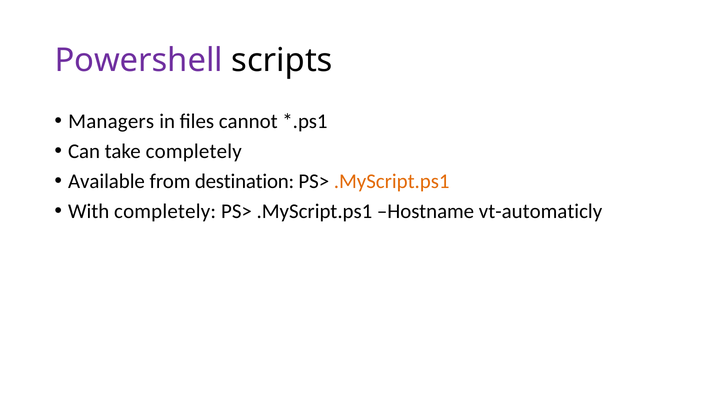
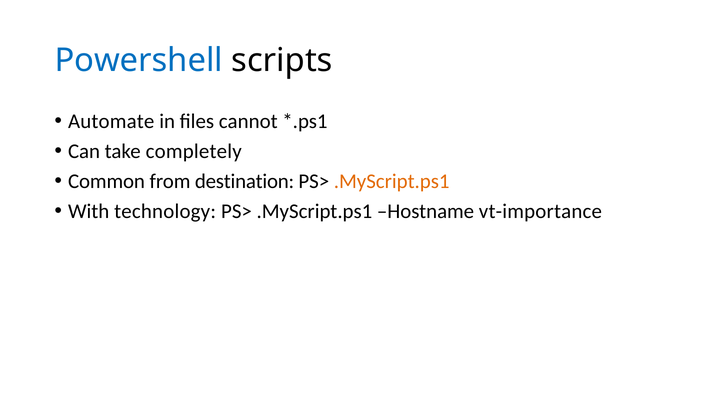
Powershell colour: purple -> blue
Managers: Managers -> Automate
Available: Available -> Common
With completely: completely -> technology
vt-automaticly: vt-automaticly -> vt-importance
